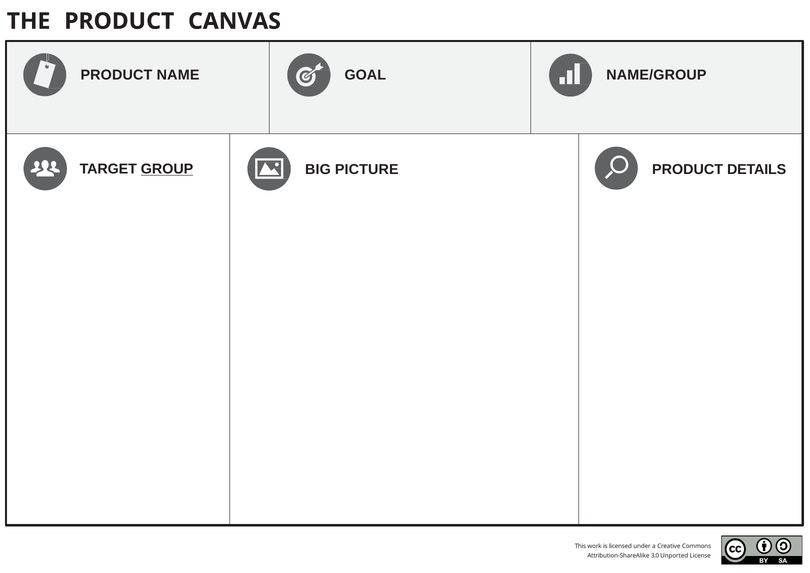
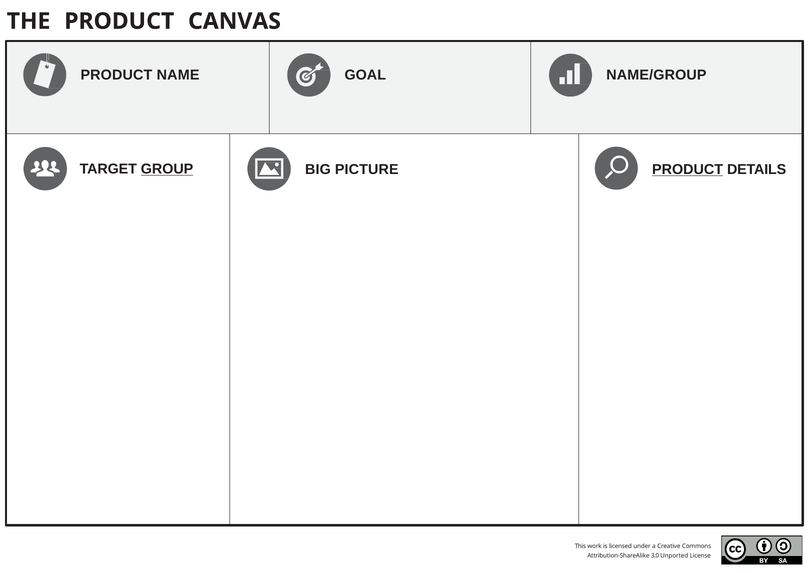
PRODUCT at (688, 170) underline: none -> present
